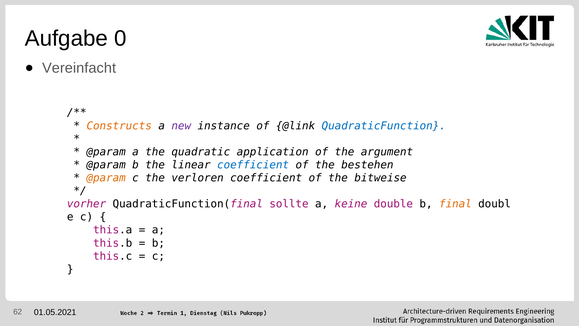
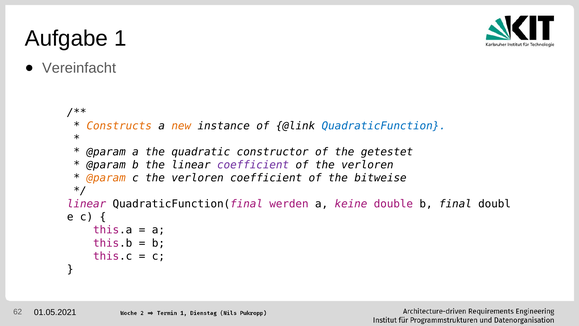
0: 0 -> 1
new colour: purple -> orange
application: application -> constructor
argument: argument -> getestet
coefficient at (253, 165) colour: blue -> purple
of the bestehen: bestehen -> verloren
vorher at (87, 204): vorher -> linear
sollte: sollte -> werden
final colour: orange -> black
